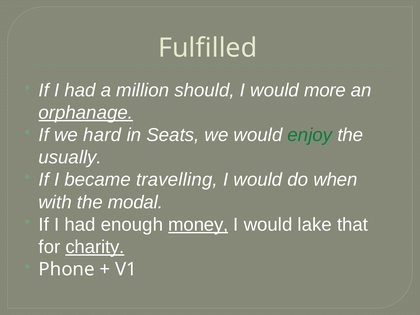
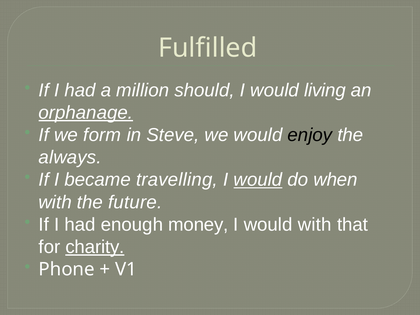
more: more -> living
hard: hard -> form
Seats: Seats -> Steve
enjoy colour: green -> black
usually: usually -> always
would at (258, 180) underline: none -> present
modal: modal -> future
money underline: present -> none
would lake: lake -> with
